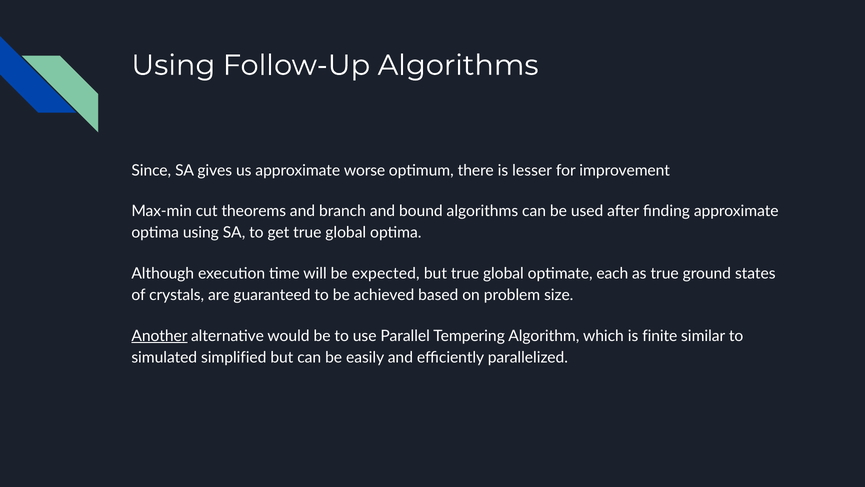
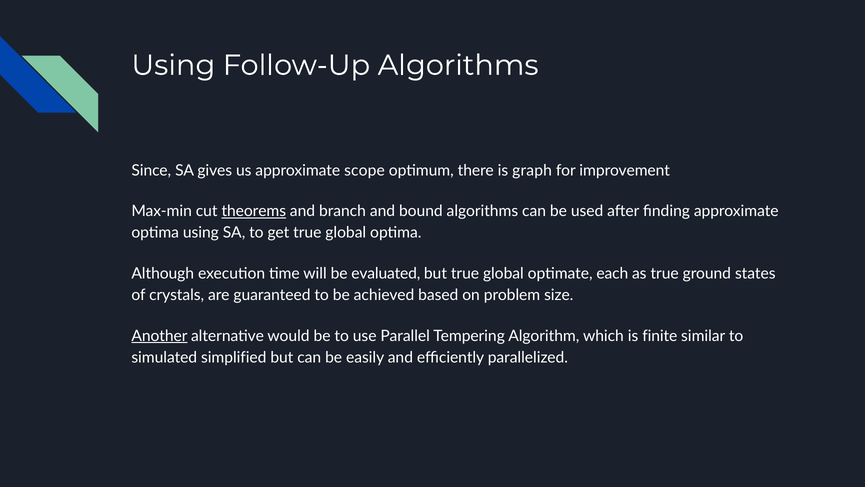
worse: worse -> scope
lesser: lesser -> graph
theorems underline: none -> present
expected: expected -> evaluated
